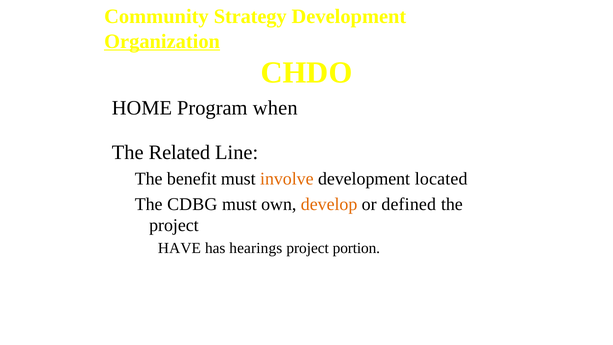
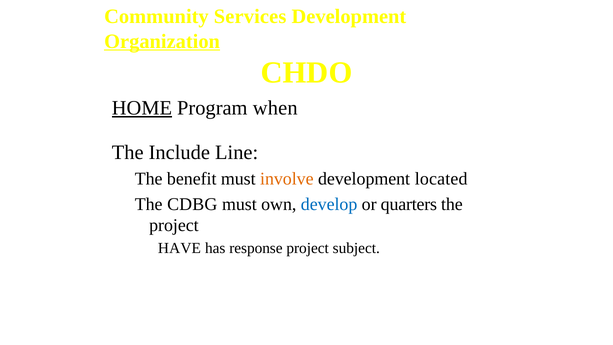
Strategy: Strategy -> Services
HOME underline: none -> present
Related: Related -> Include
develop colour: orange -> blue
defined: defined -> quarters
hearings: hearings -> response
portion: portion -> subject
